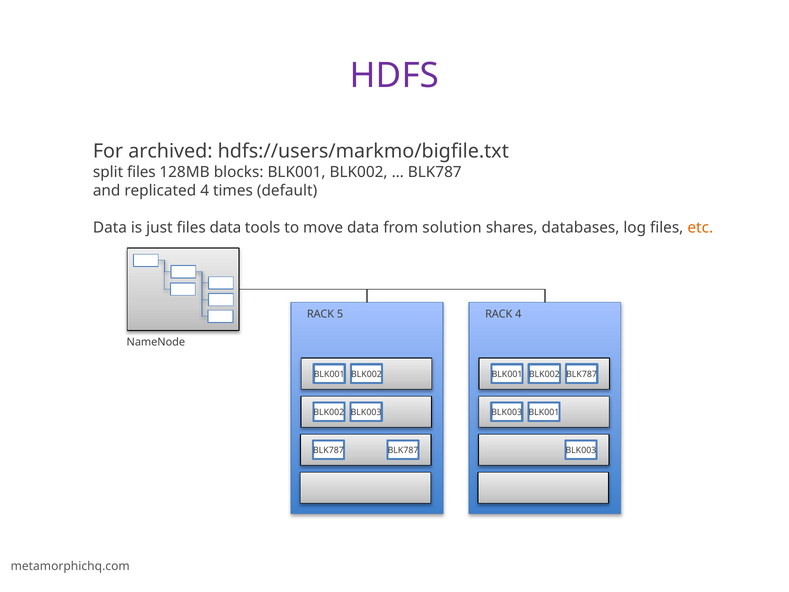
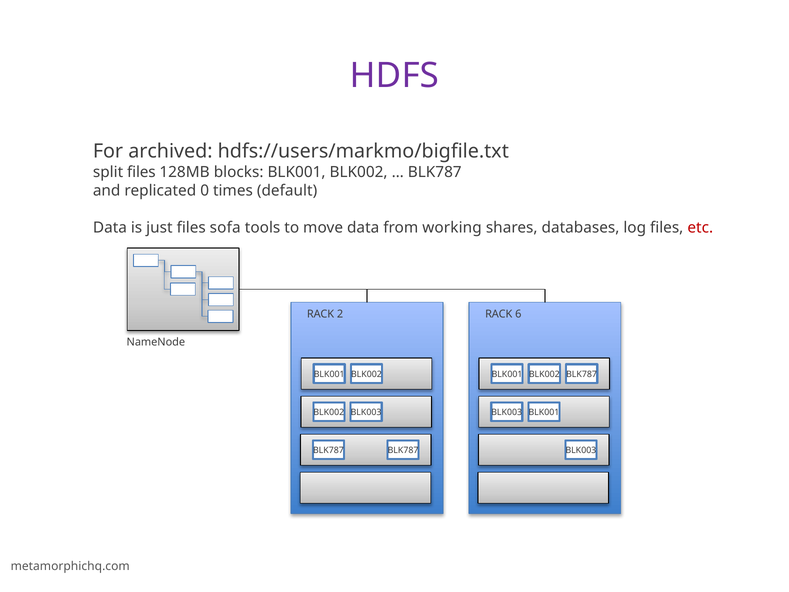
replicated 4: 4 -> 0
files data: data -> sofa
solution: solution -> working
etc colour: orange -> red
5: 5 -> 2
RACK 4: 4 -> 6
